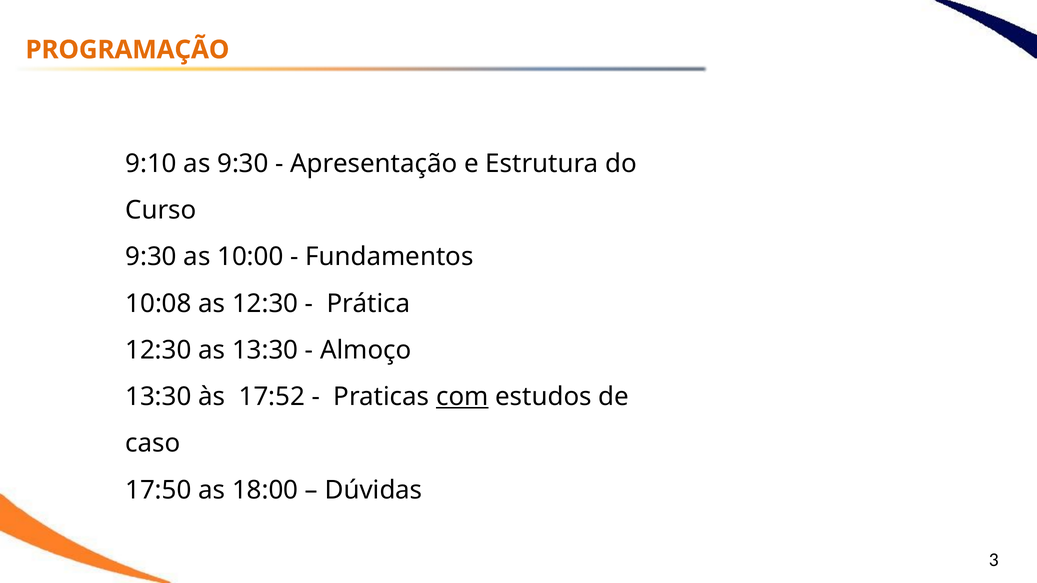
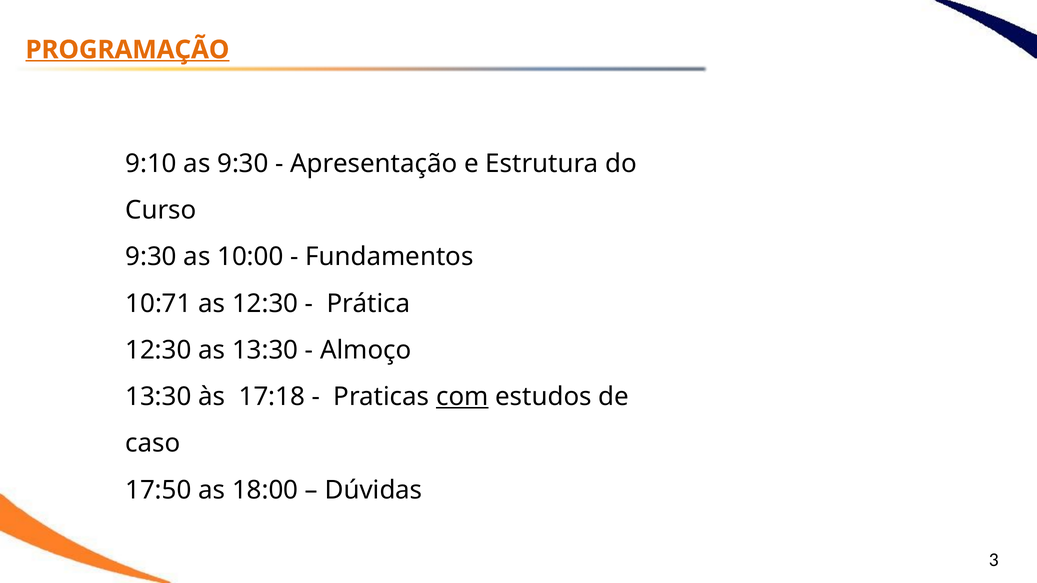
PROGRAMAÇÃO underline: none -> present
10:08: 10:08 -> 10:71
17:52: 17:52 -> 17:18
